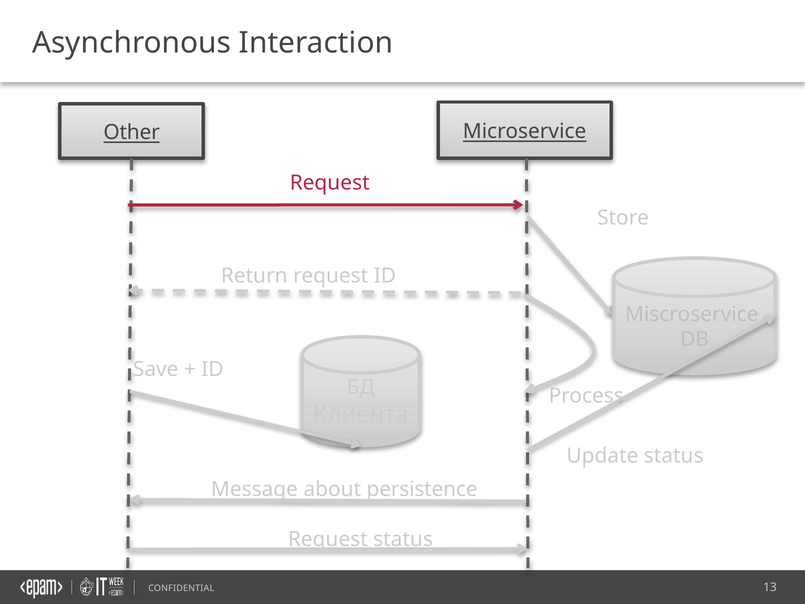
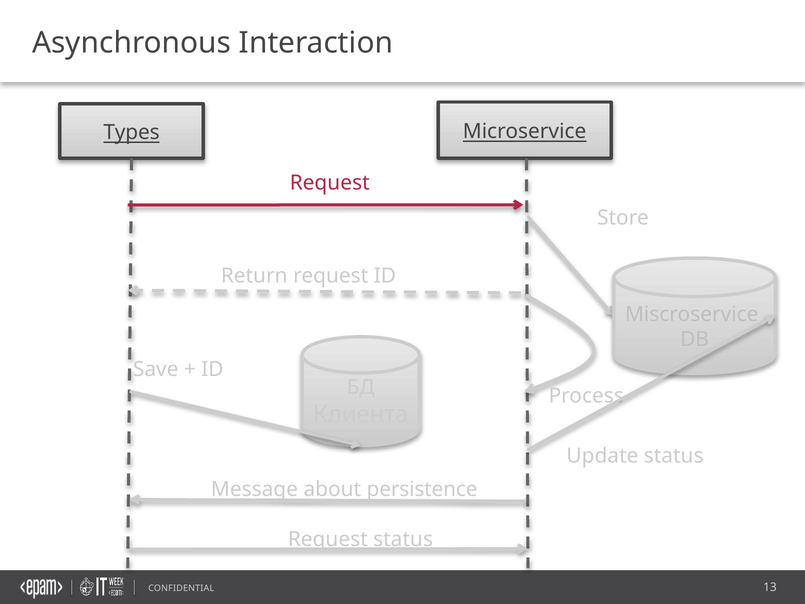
Other: Other -> Types
